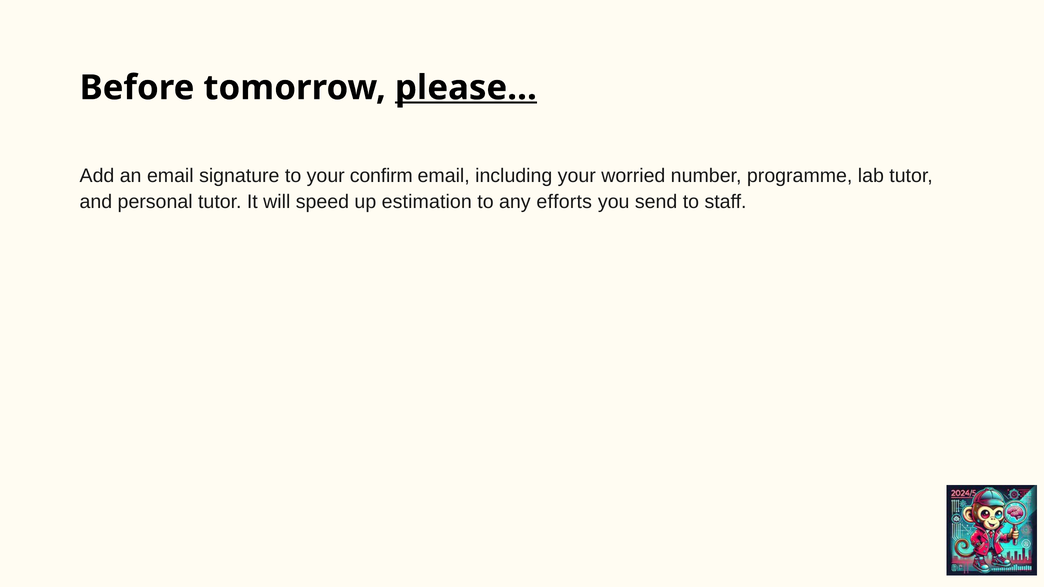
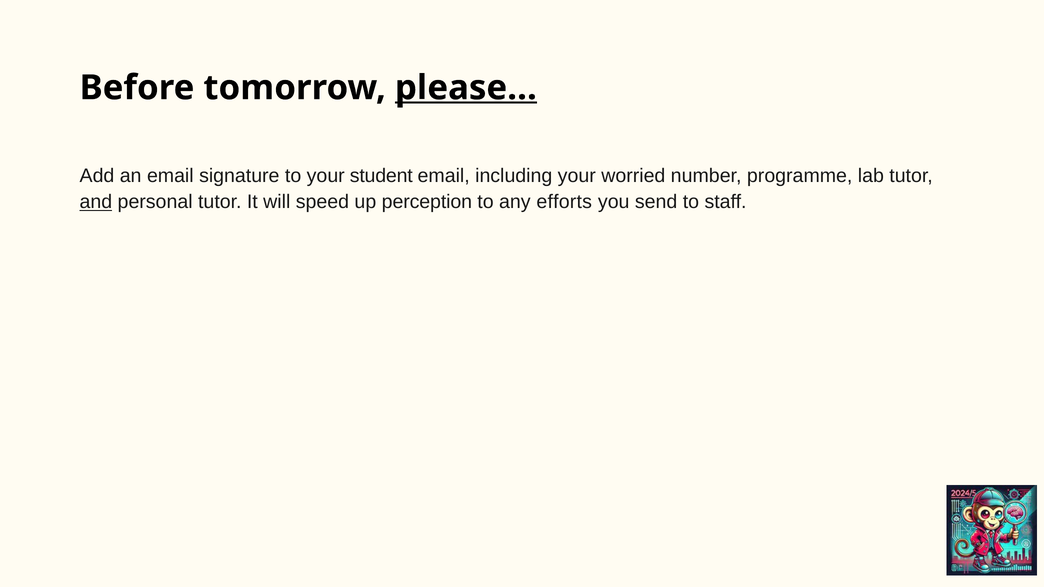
confirm: confirm -> student
and underline: none -> present
estimation: estimation -> perception
